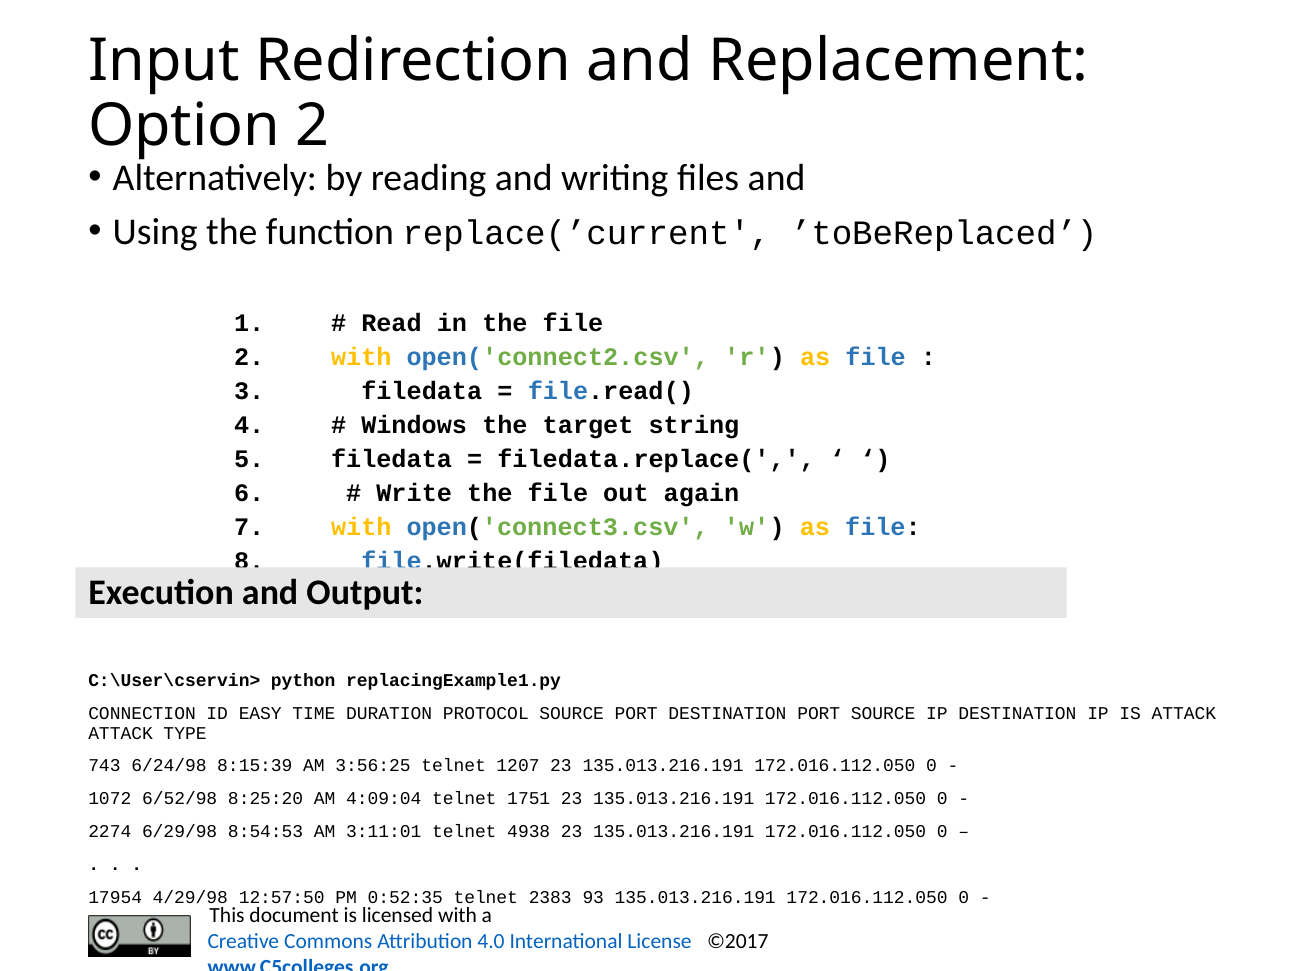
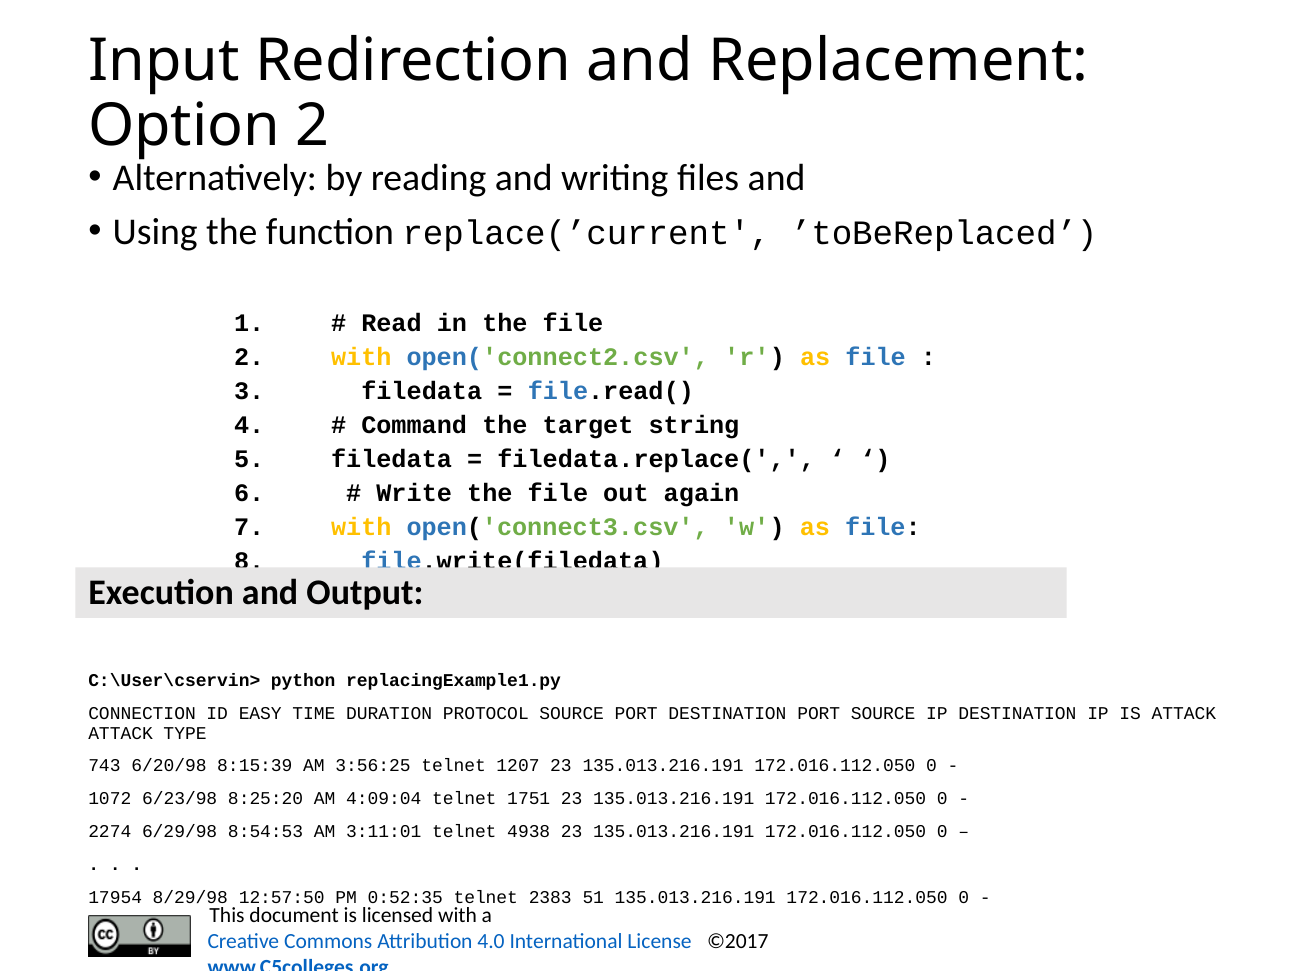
Windows: Windows -> Command
6/24/98: 6/24/98 -> 6/20/98
6/52/98: 6/52/98 -> 6/23/98
4/29/98: 4/29/98 -> 8/29/98
93: 93 -> 51
